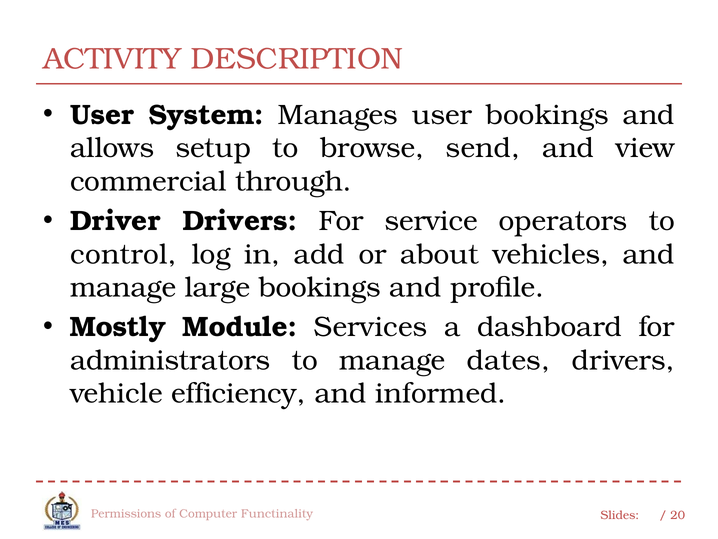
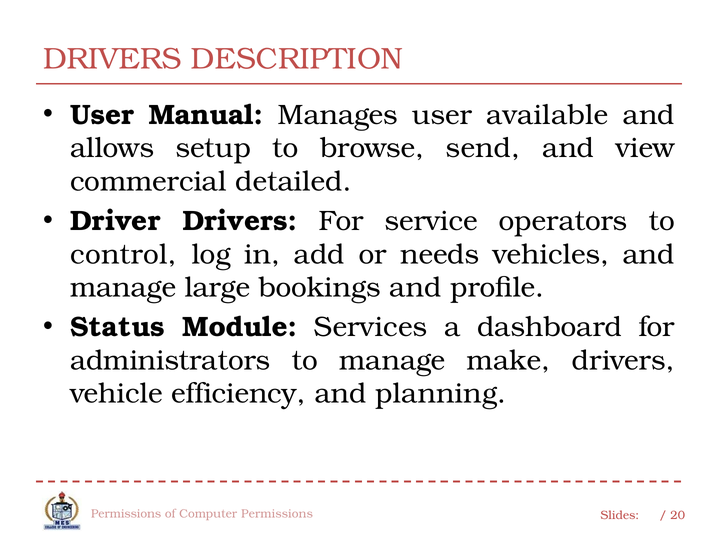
ACTIVITY at (112, 59): ACTIVITY -> DRIVERS
System: System -> Manual
user bookings: bookings -> available
through: through -> detailed
about: about -> needs
Mostly: Mostly -> Status
dates: dates -> make
informed: informed -> planning
Computer Functinality: Functinality -> Permissions
